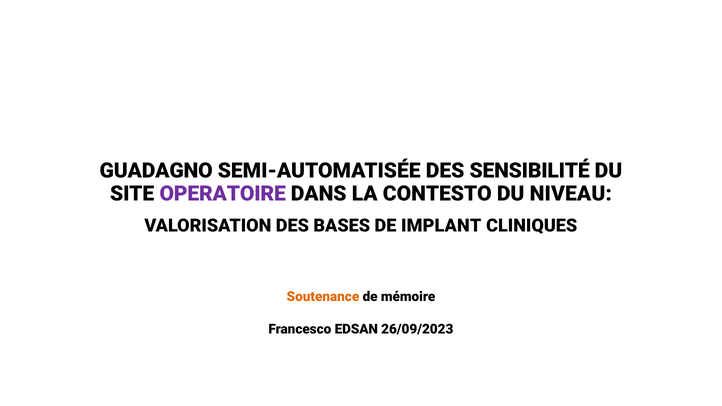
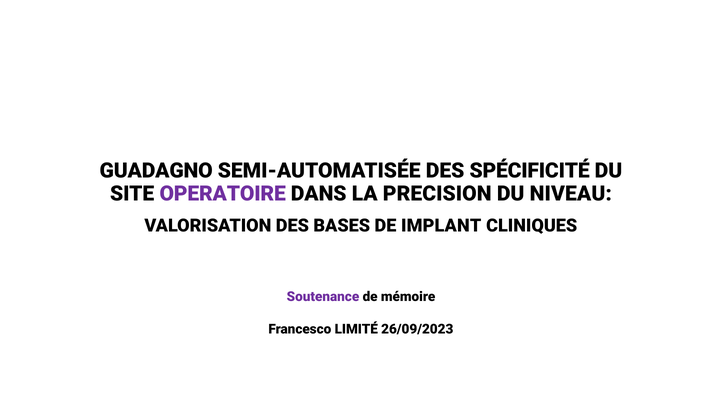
SENSIBILITÉ: SENSIBILITÉ -> SPÉCIFICITÉ
CONTESTO: CONTESTO -> PRECISION
Soutenance colour: orange -> purple
EDSAN: EDSAN -> LIMITÉ
